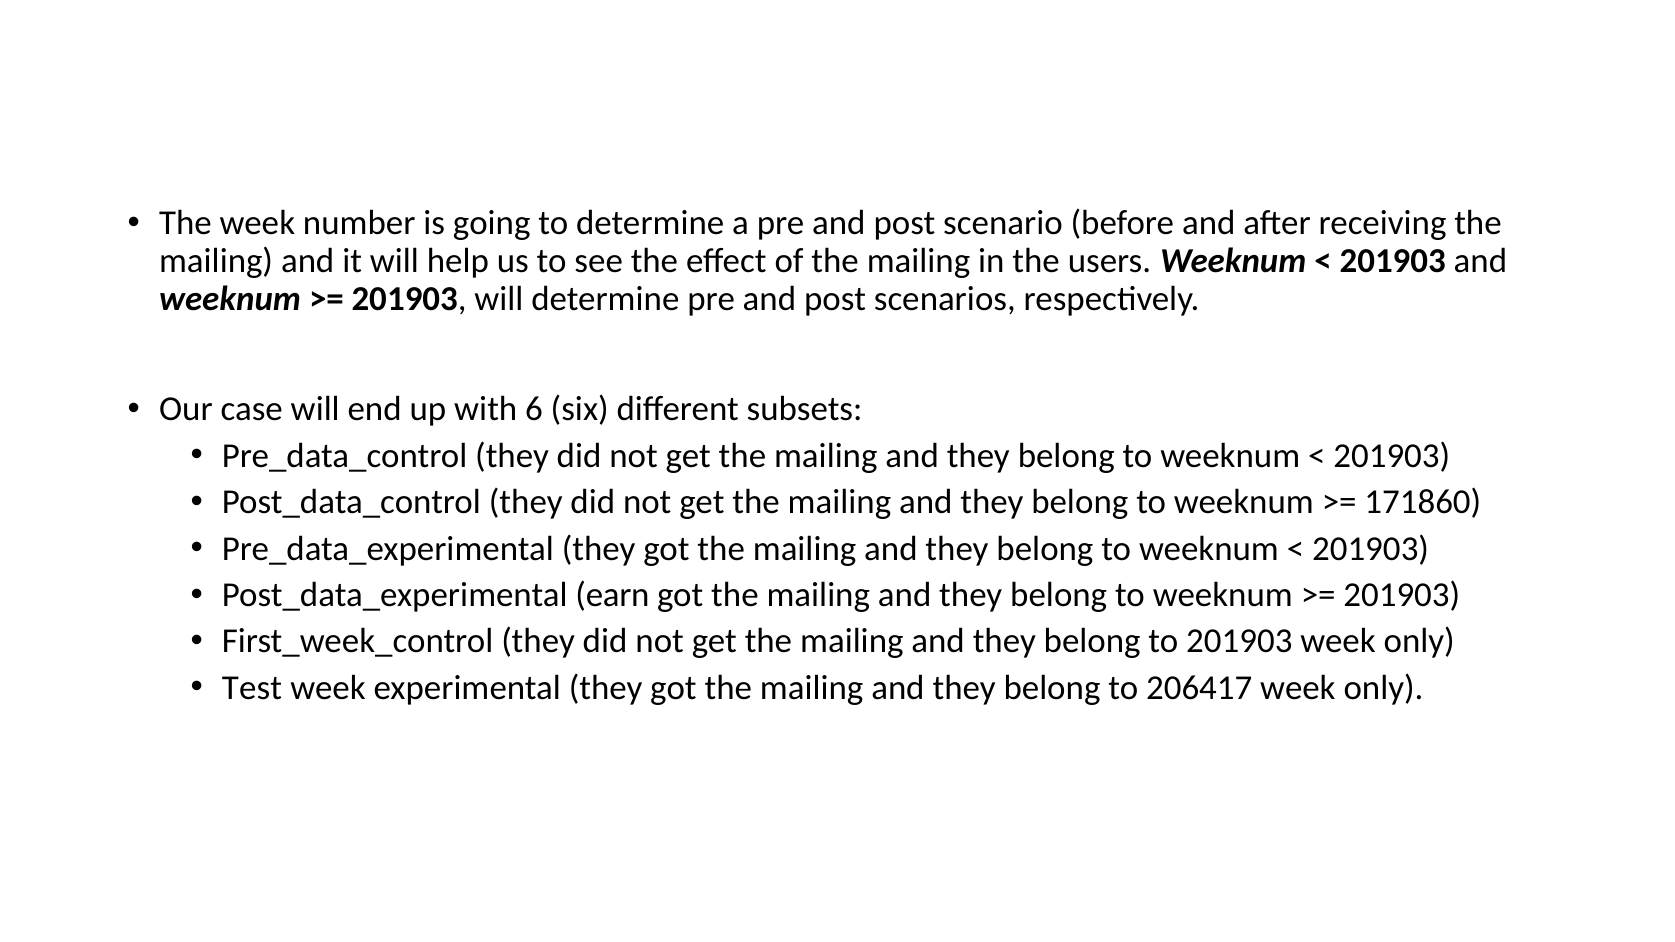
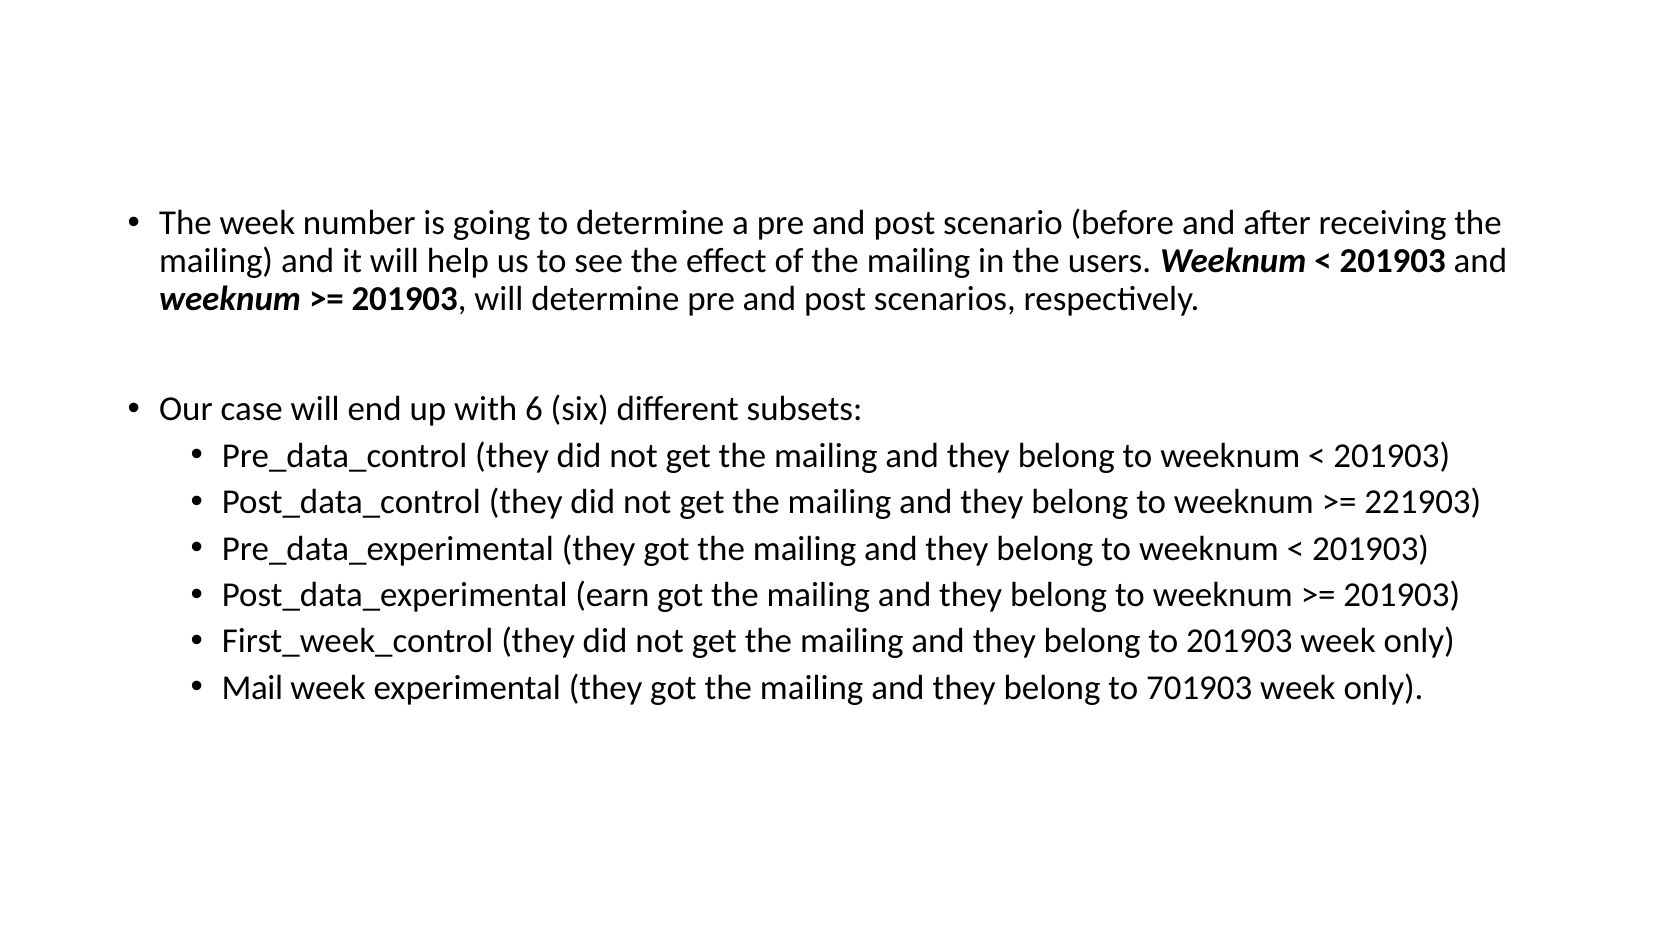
171860: 171860 -> 221903
Test: Test -> Mail
206417: 206417 -> 701903
